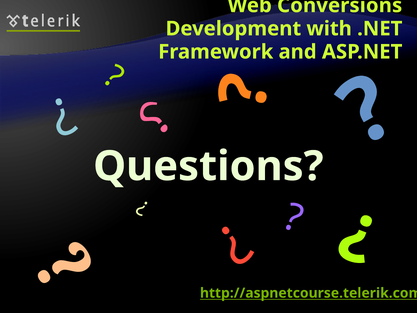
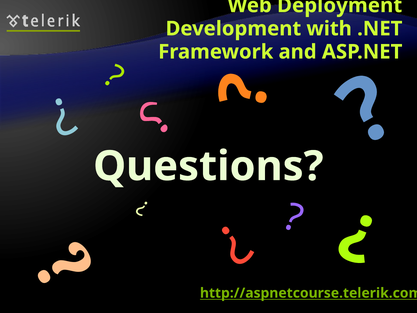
Conversions: Conversions -> Deployment
